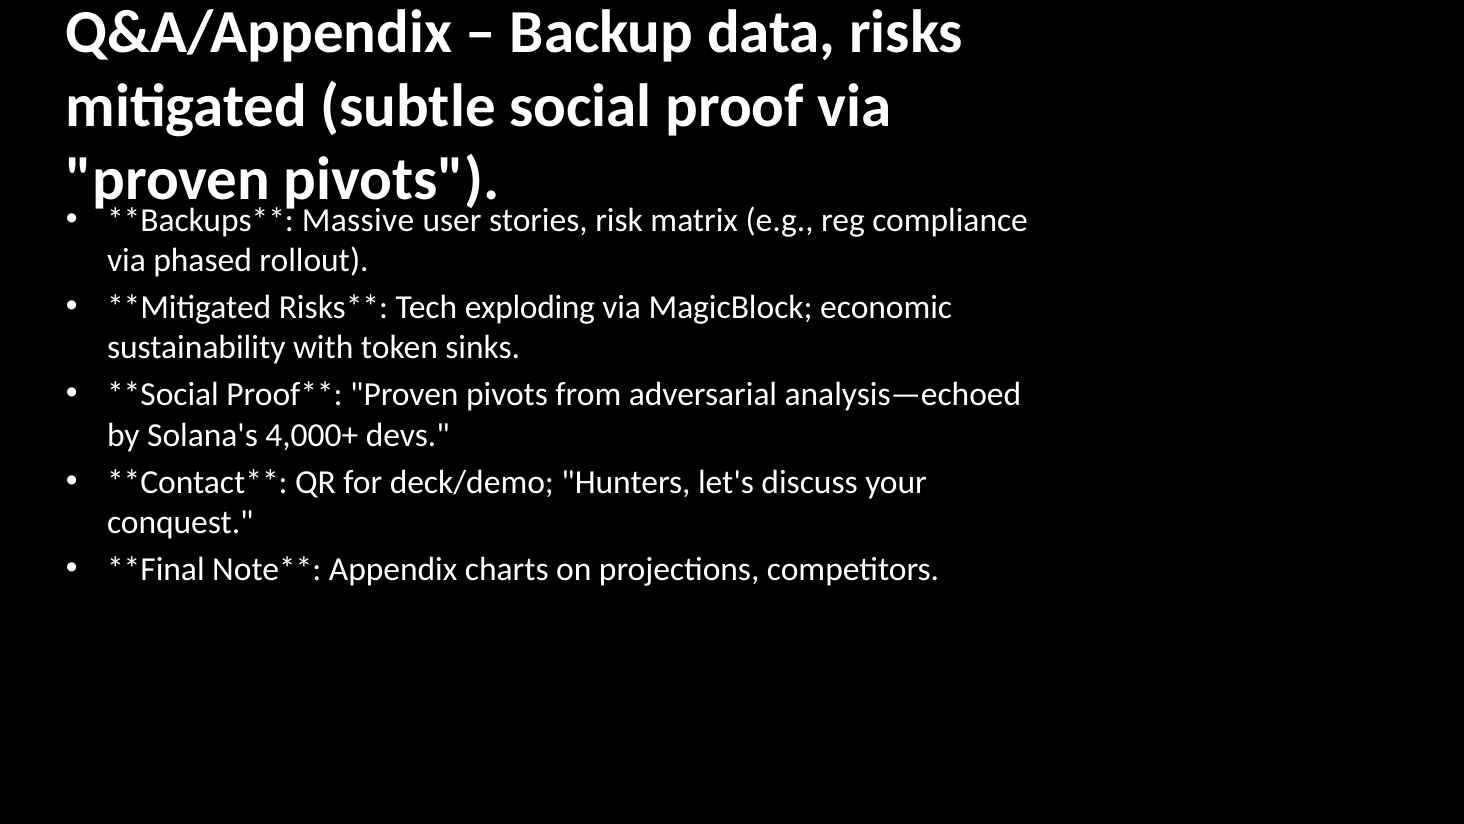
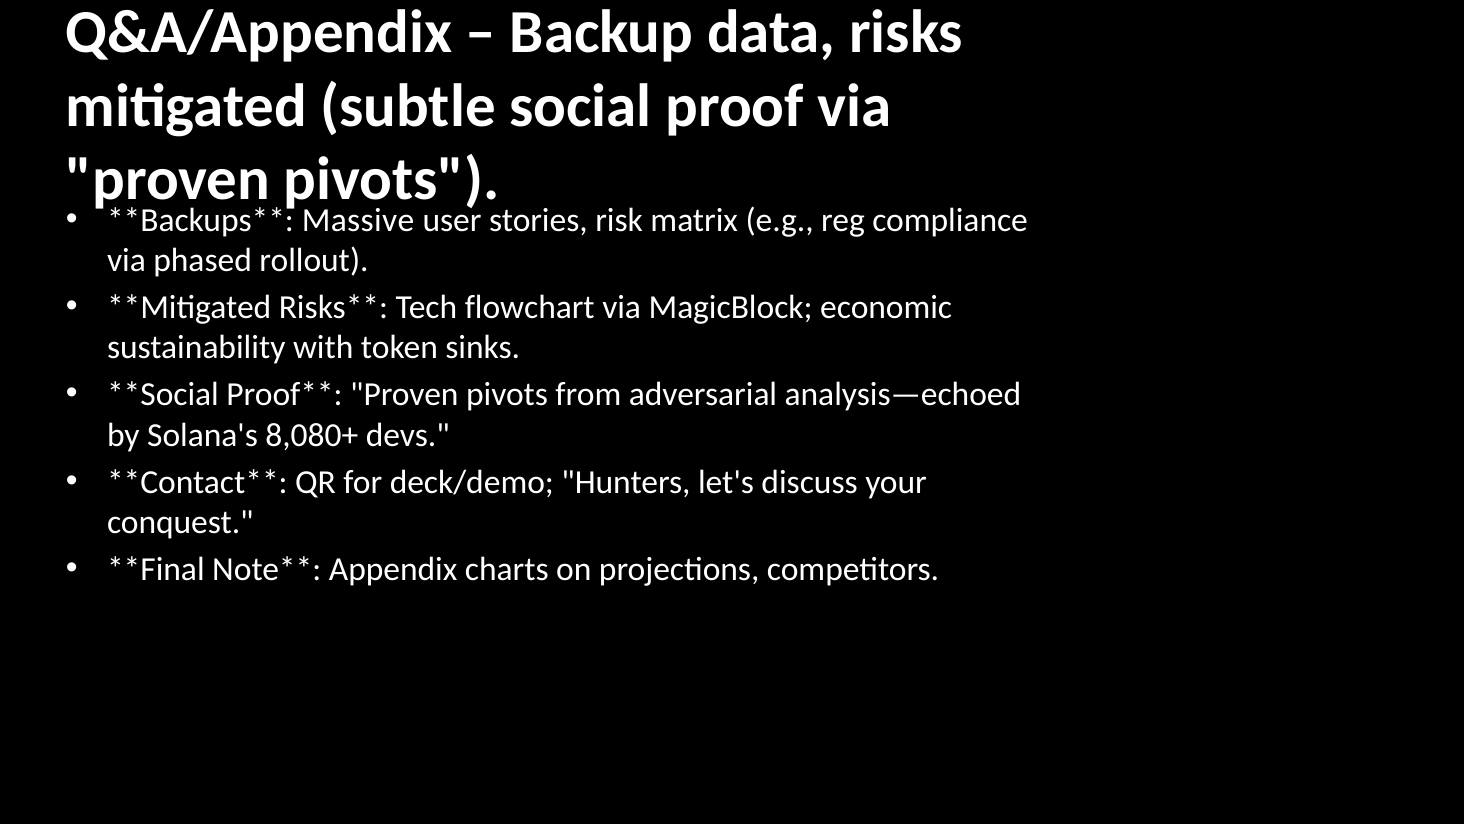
exploding: exploding -> flowchart
4,000+: 4,000+ -> 8,080+
